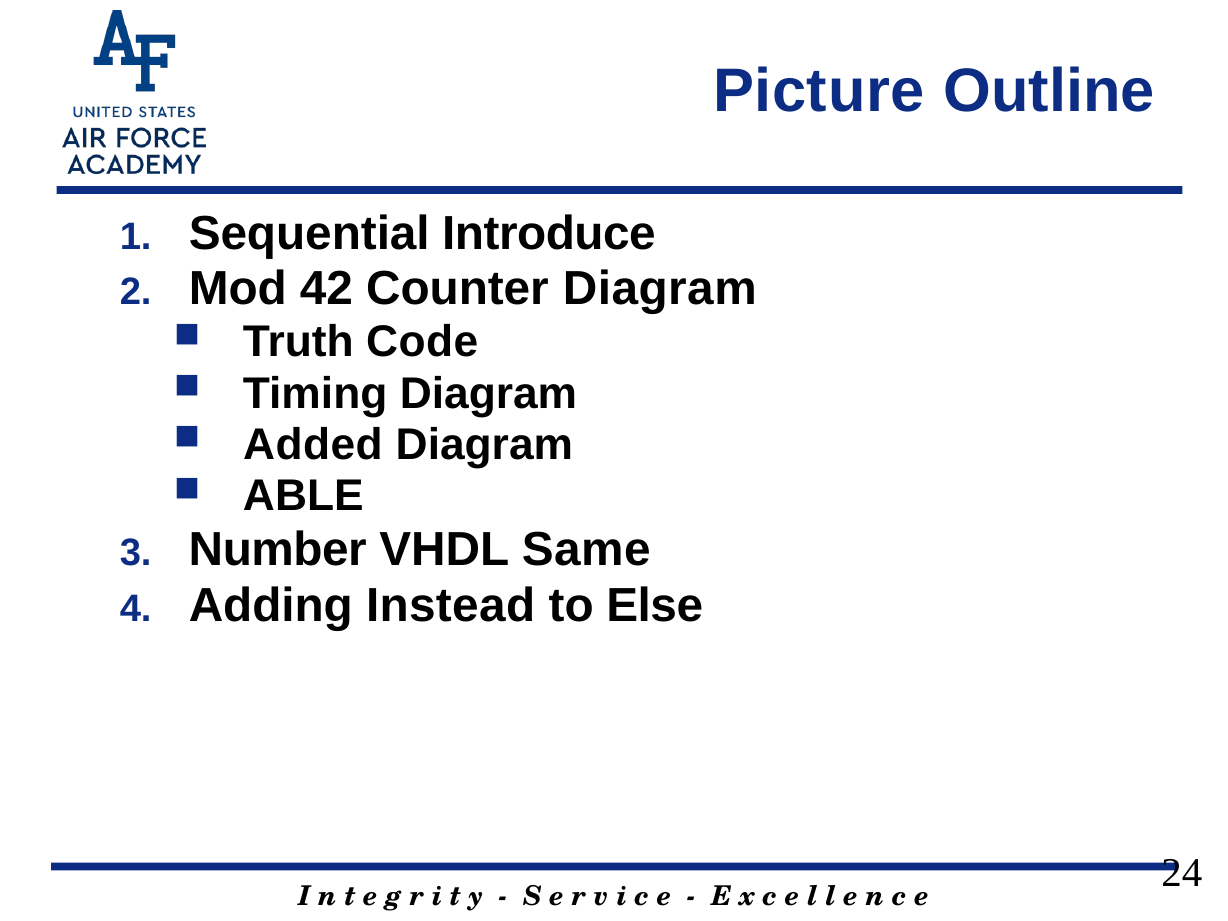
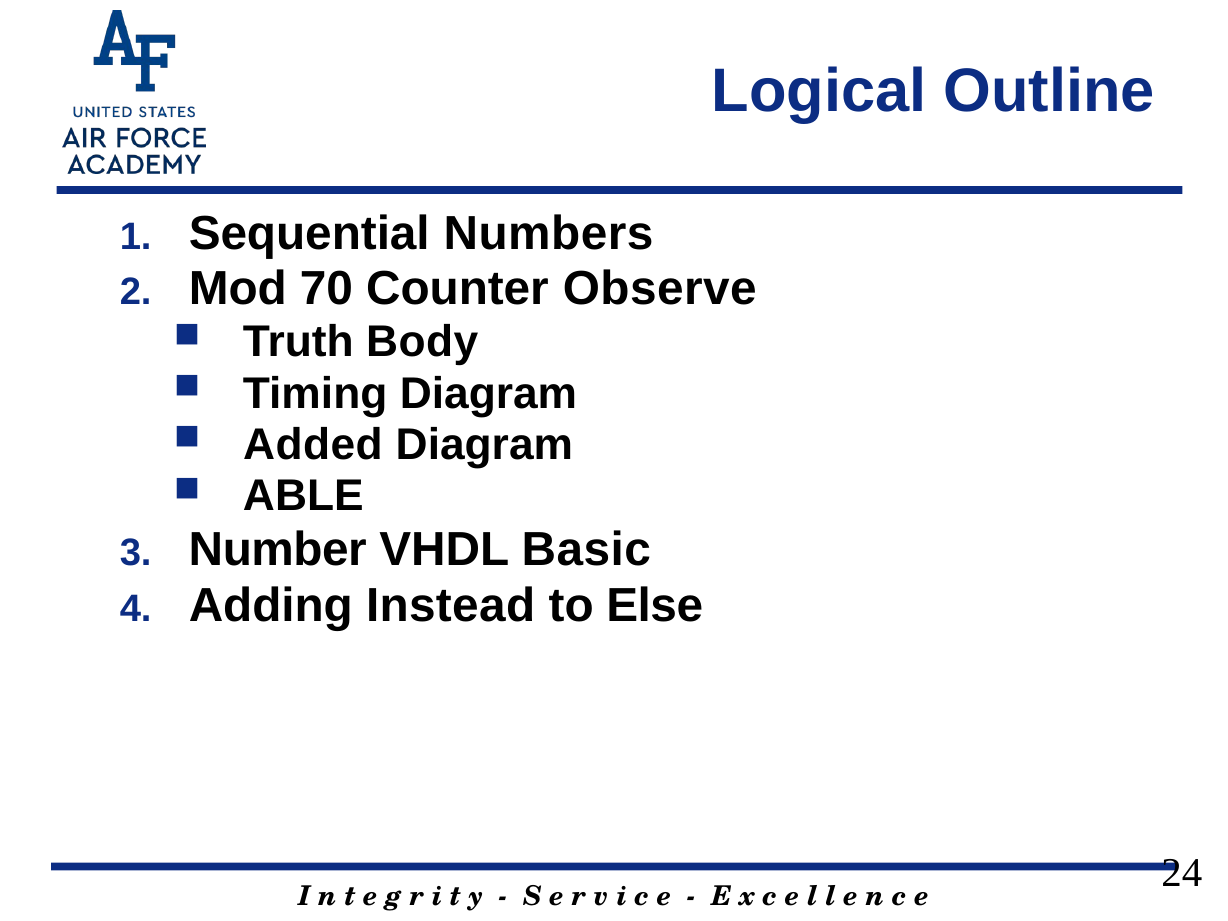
Picture: Picture -> Logical
Introduce: Introduce -> Numbers
42: 42 -> 70
Counter Diagram: Diagram -> Observe
Code: Code -> Body
Same: Same -> Basic
